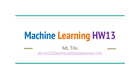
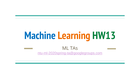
HW13 colour: purple -> green
